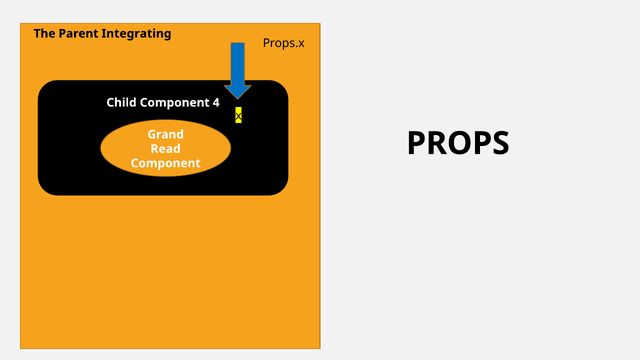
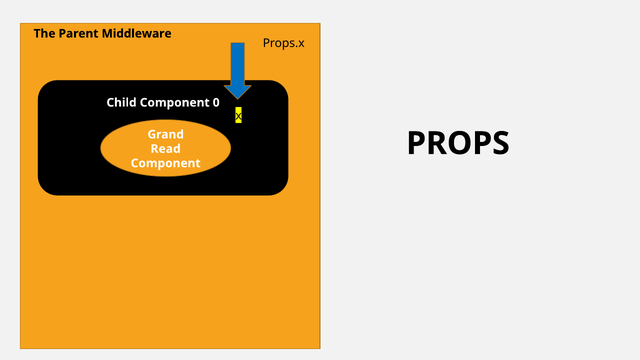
Integrating: Integrating -> Middleware
4: 4 -> 0
